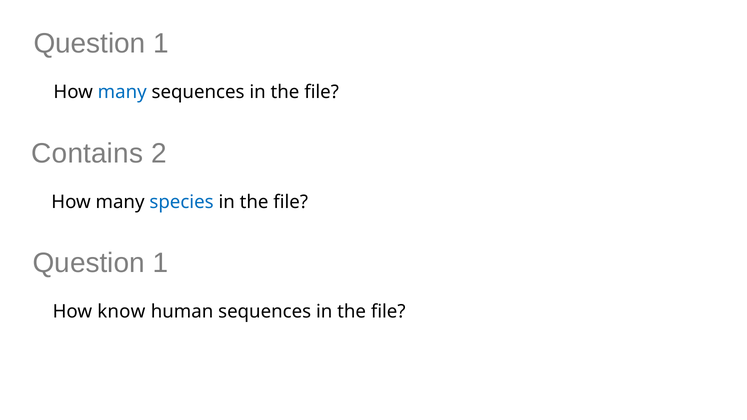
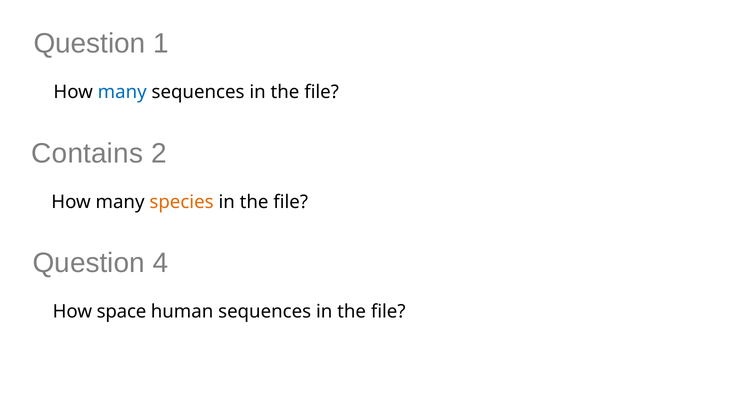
species colour: blue -> orange
1 at (160, 263): 1 -> 4
know: know -> space
